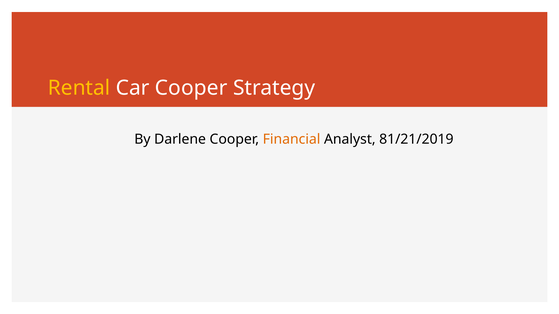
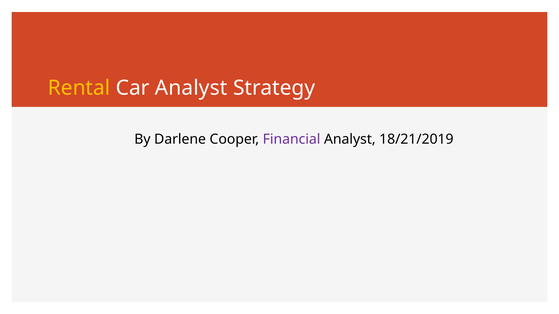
Car Cooper: Cooper -> Analyst
Financial colour: orange -> purple
81/21/2019: 81/21/2019 -> 18/21/2019
